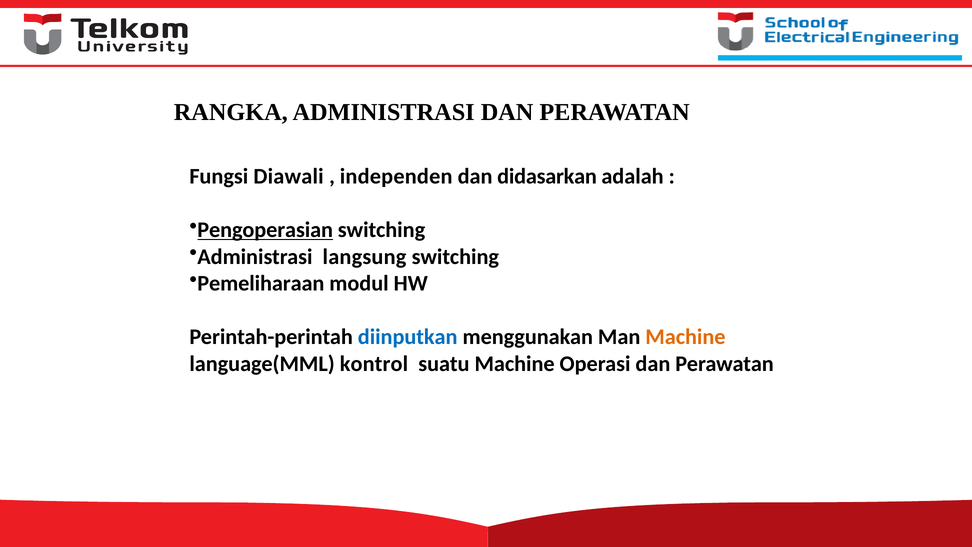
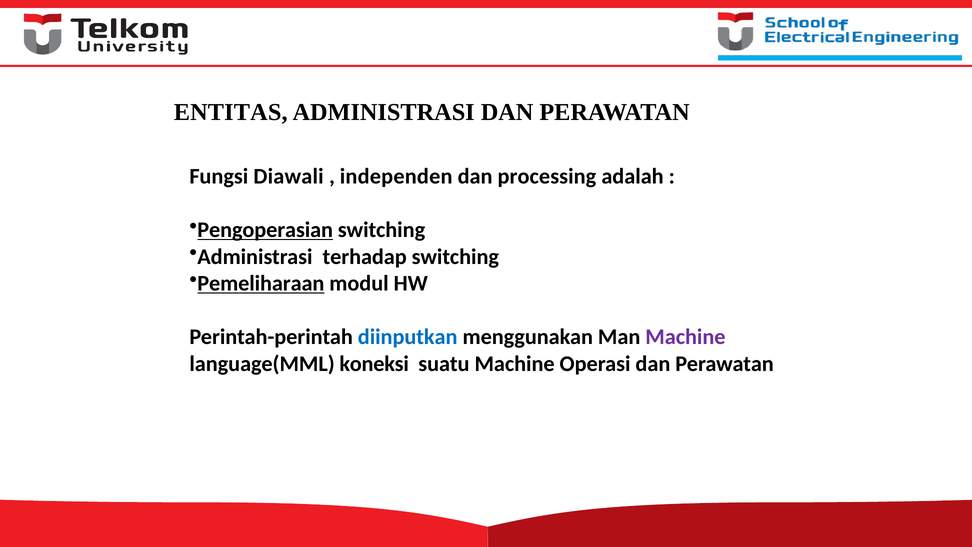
RANGKA: RANGKA -> ENTITAS
didasarkan: didasarkan -> processing
langsung: langsung -> terhadap
Pemeliharaan underline: none -> present
Machine at (685, 337) colour: orange -> purple
kontrol: kontrol -> koneksi
